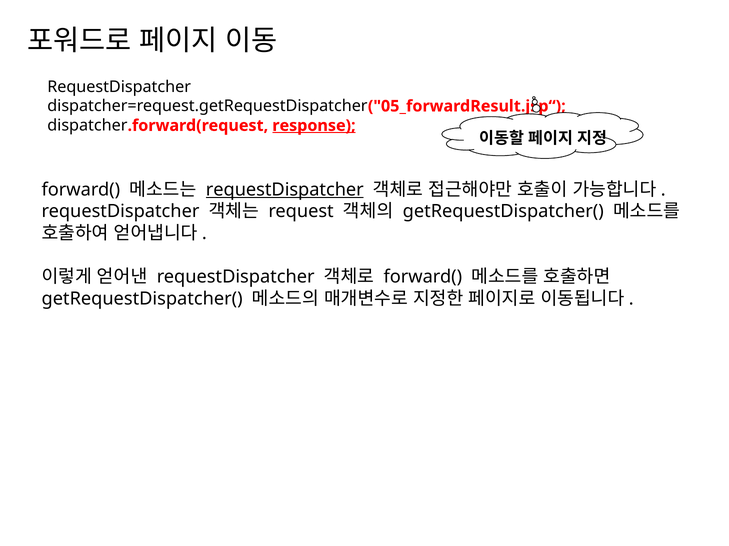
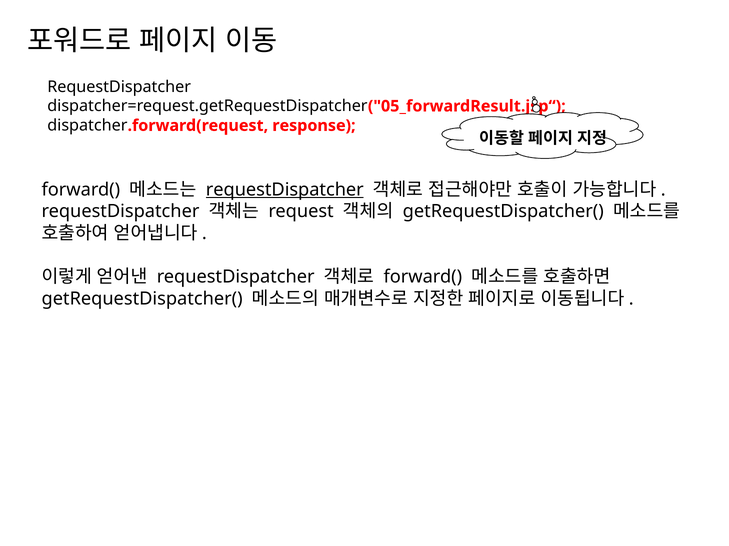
response underline: present -> none
